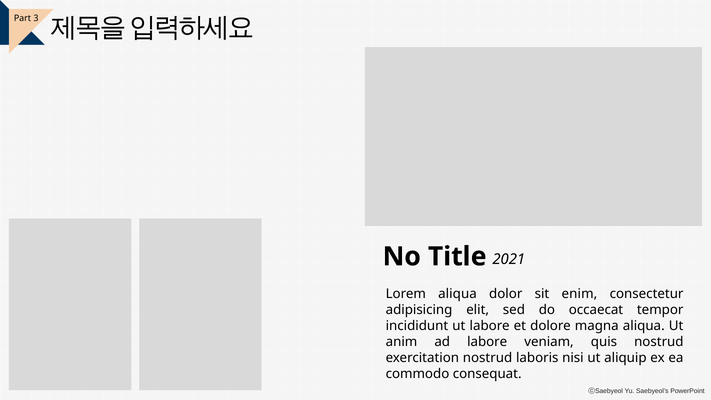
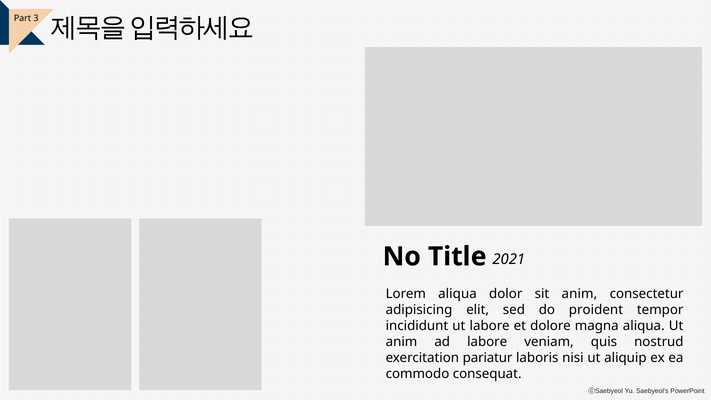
sit enim: enim -> anim
occaecat: occaecat -> proident
exercitation nostrud: nostrud -> pariatur
